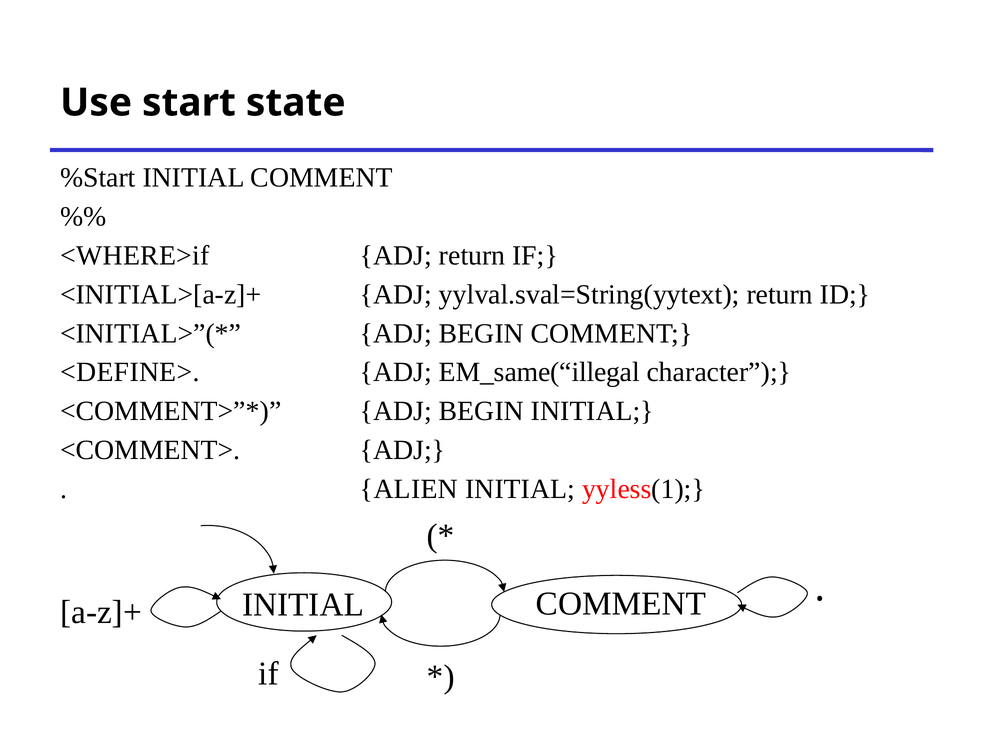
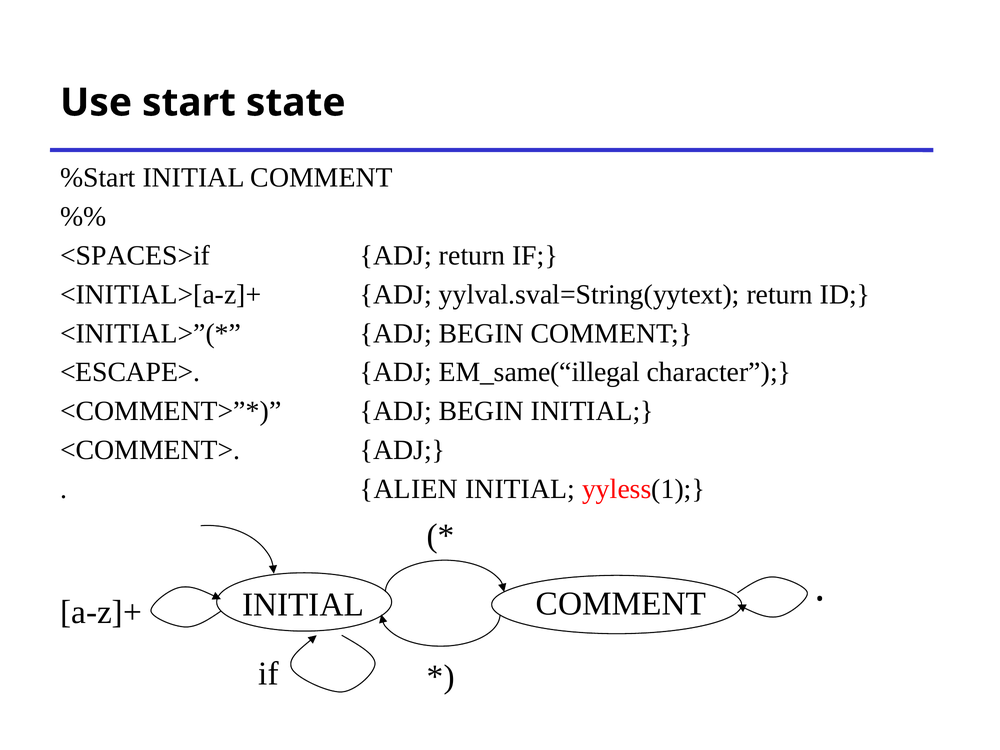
<WHERE>if: <WHERE>if -> <SPACES>if
<DEFINE>: <DEFINE> -> <ESCAPE>
